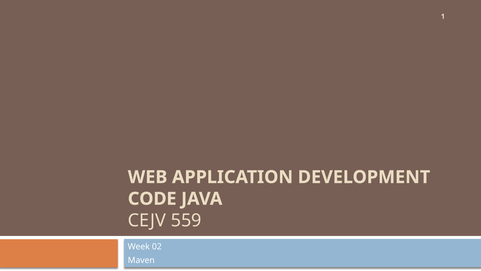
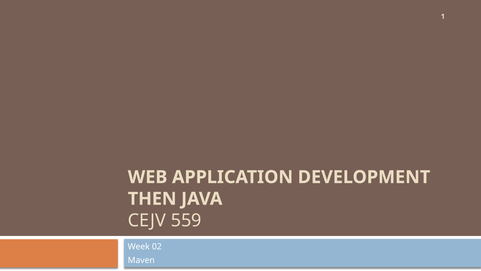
CODE: CODE -> THEN
